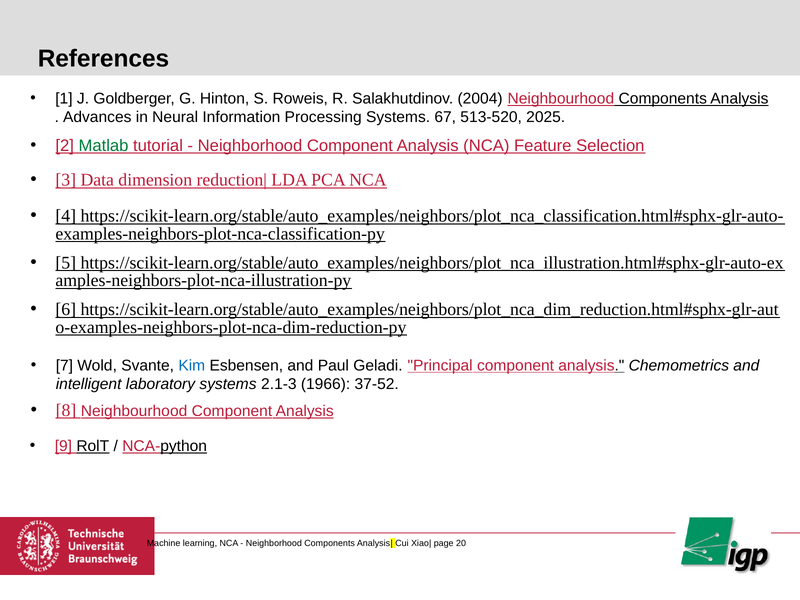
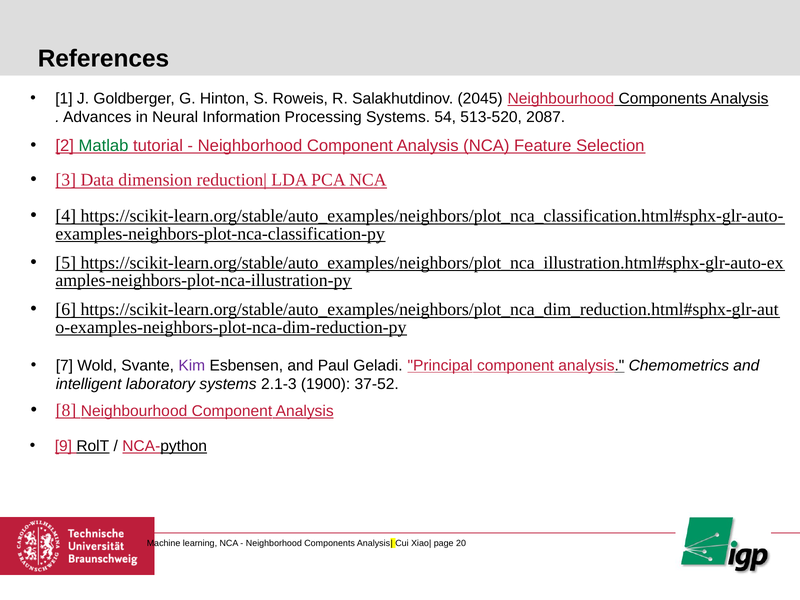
2004: 2004 -> 2045
67: 67 -> 54
2025: 2025 -> 2087
Kim colour: blue -> purple
1966: 1966 -> 1900
